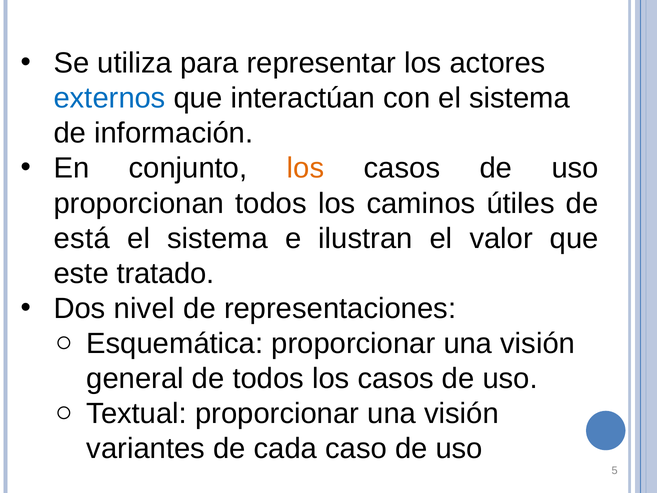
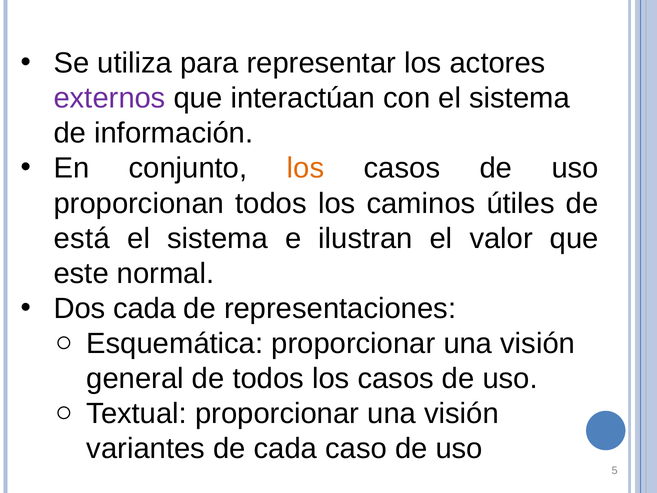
externos colour: blue -> purple
tratado: tratado -> normal
Dos nivel: nivel -> cada
